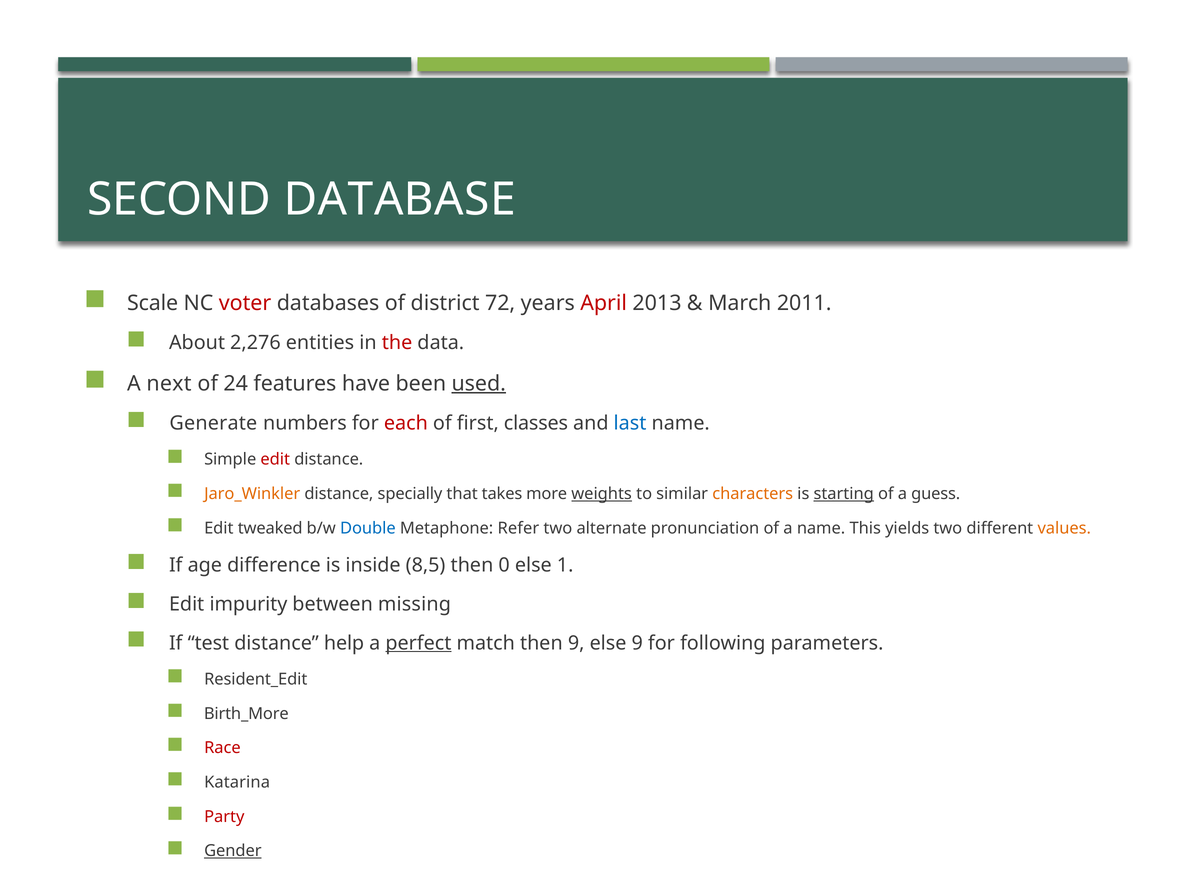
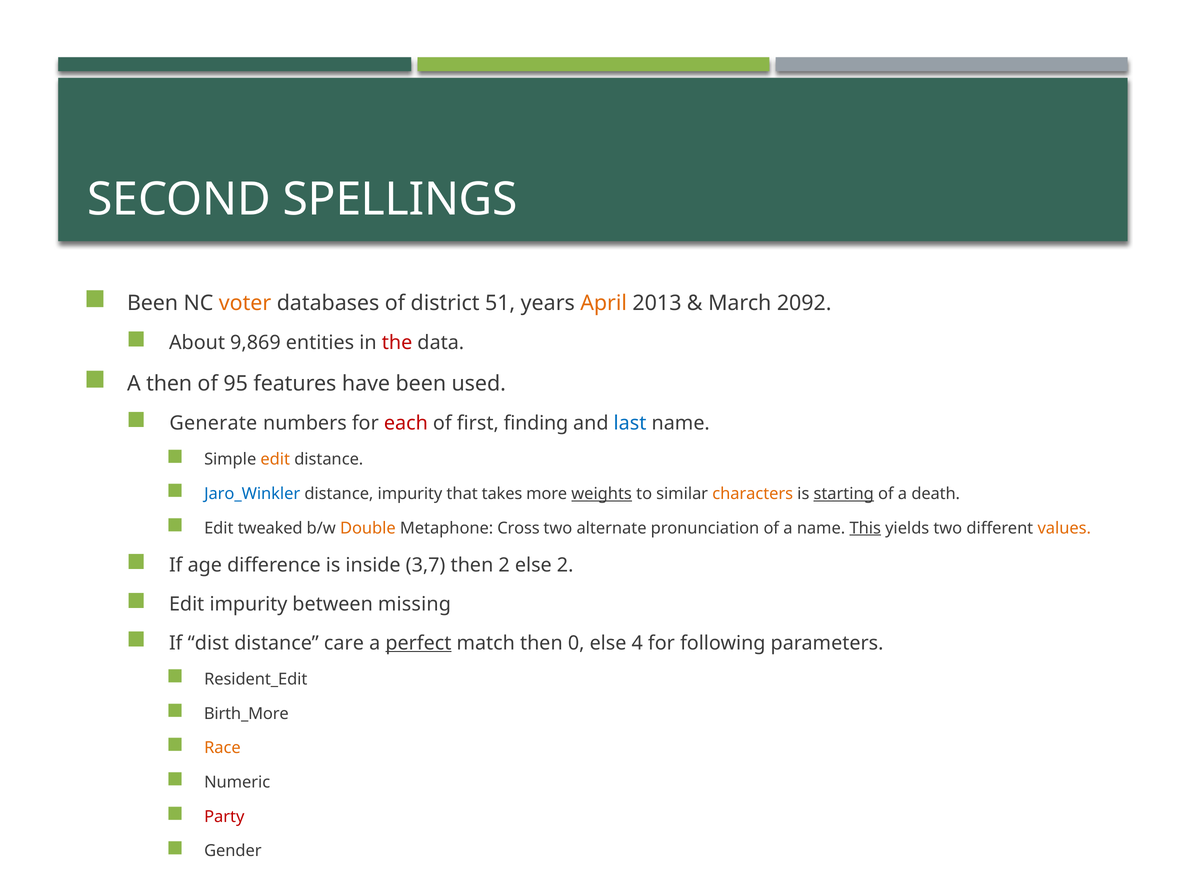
DATABASE: DATABASE -> SPELLINGS
Scale at (153, 303): Scale -> Been
voter colour: red -> orange
72: 72 -> 51
April colour: red -> orange
2011: 2011 -> 2092
2,276: 2,276 -> 9,869
A next: next -> then
24: 24 -> 95
used underline: present -> none
classes: classes -> finding
edit at (275, 460) colour: red -> orange
Jaro_Winkler colour: orange -> blue
distance specially: specially -> impurity
guess: guess -> death
Double colour: blue -> orange
Refer: Refer -> Cross
This underline: none -> present
8,5: 8,5 -> 3,7
then 0: 0 -> 2
else 1: 1 -> 2
test: test -> dist
help: help -> care
then 9: 9 -> 0
else 9: 9 -> 4
Race colour: red -> orange
Katarina: Katarina -> Numeric
Gender underline: present -> none
